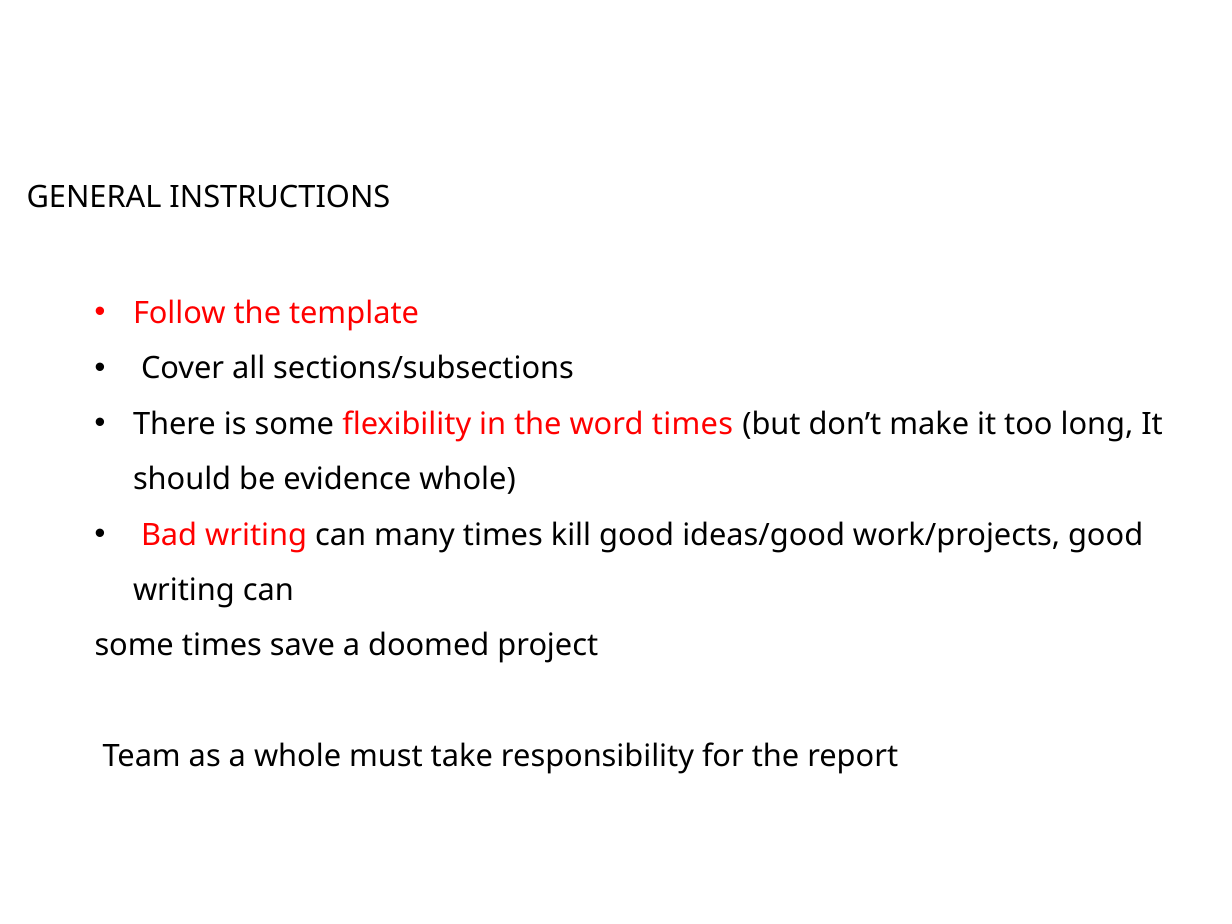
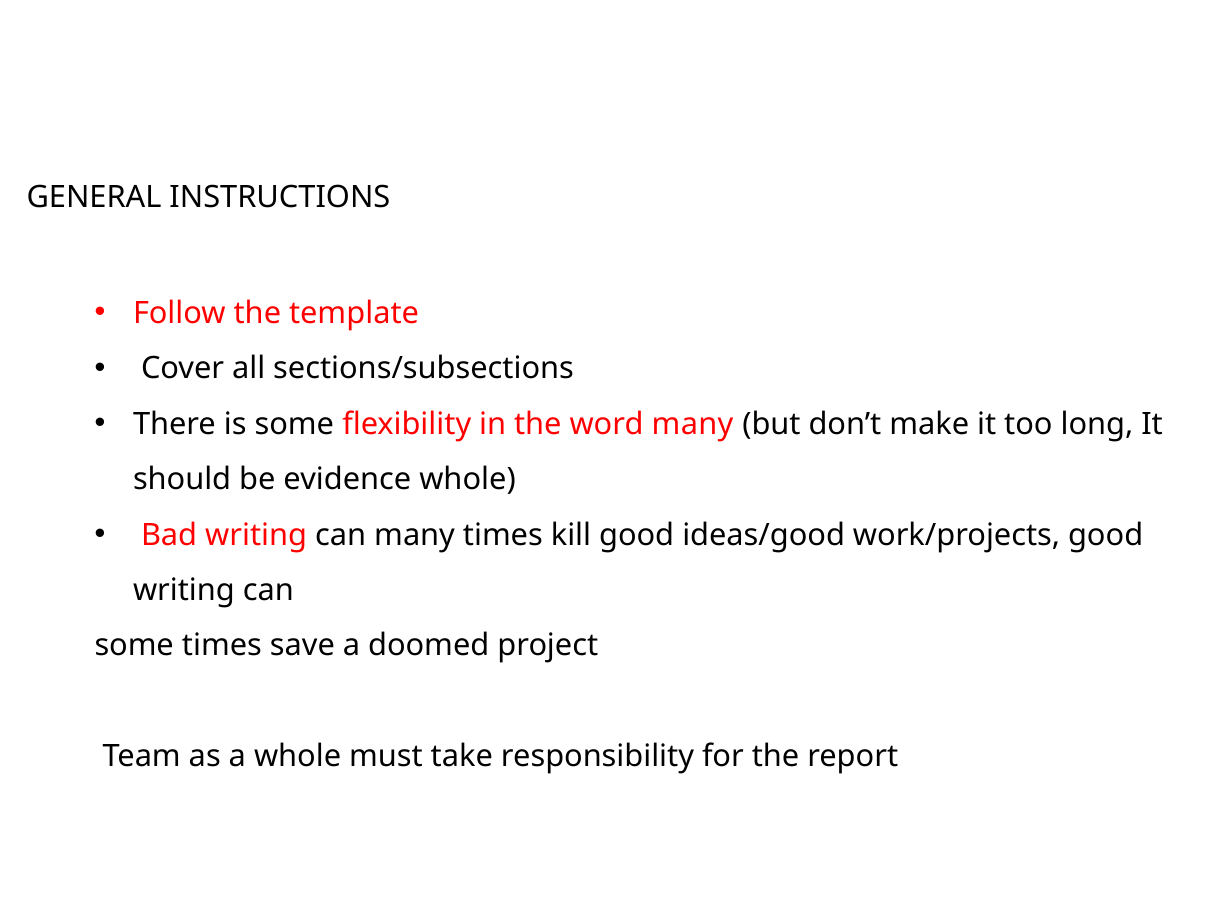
word times: times -> many
